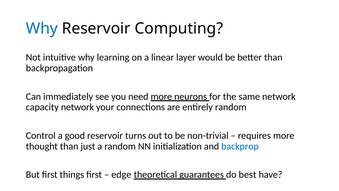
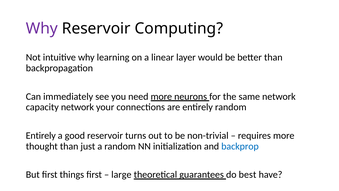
Why at (42, 28) colour: blue -> purple
Control at (41, 135): Control -> Entirely
edge: edge -> large
